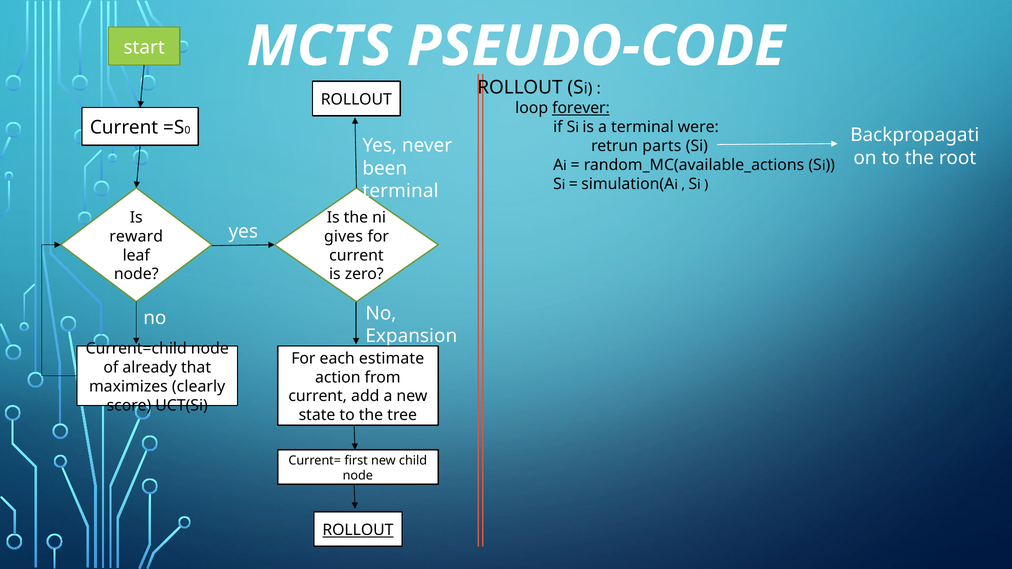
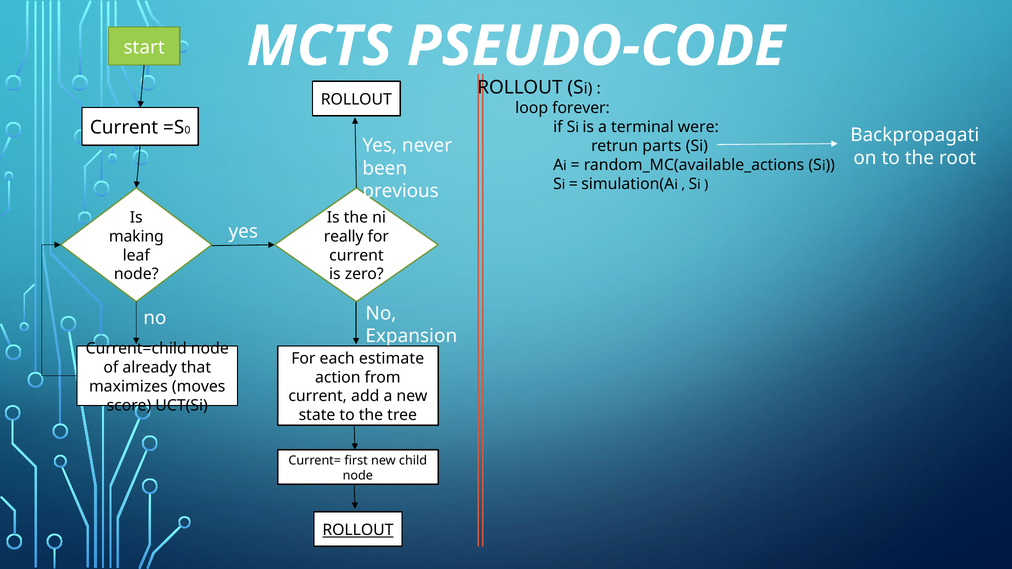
forever underline: present -> none
terminal at (401, 191): terminal -> previous
reward: reward -> making
gives: gives -> really
clearly: clearly -> moves
